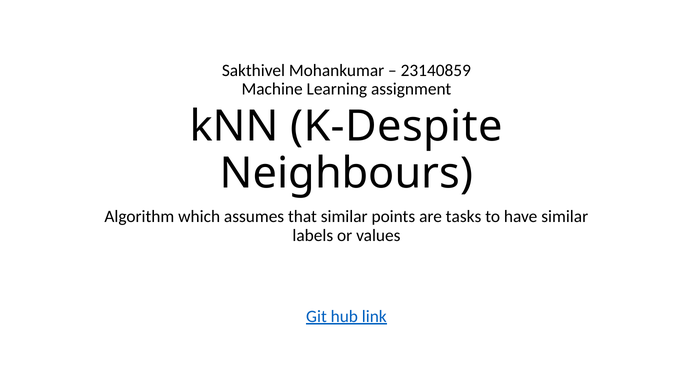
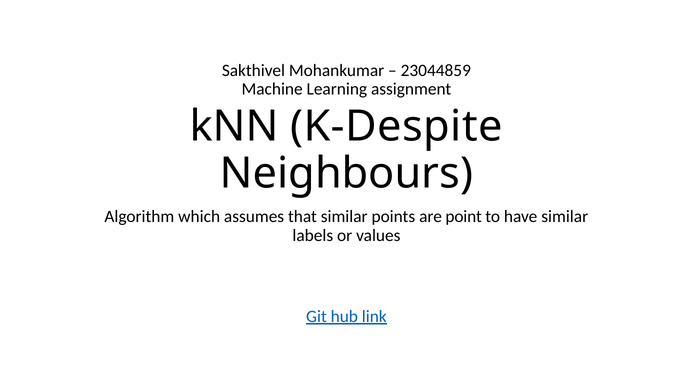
23140859: 23140859 -> 23044859
tasks: tasks -> point
